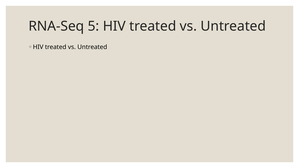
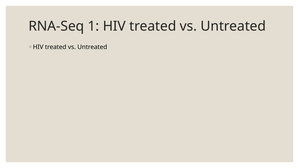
5: 5 -> 1
